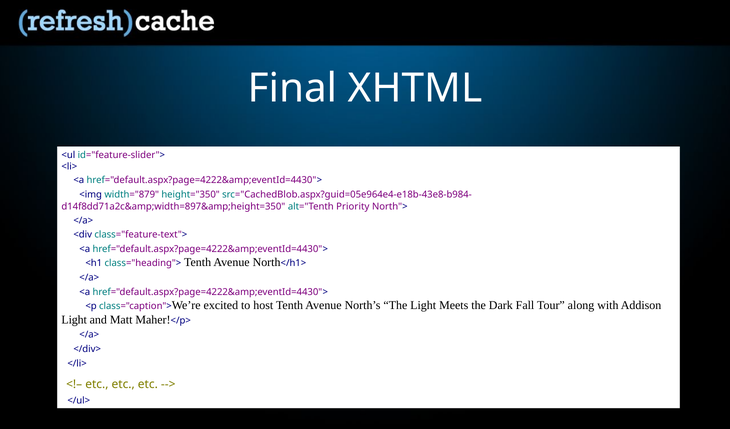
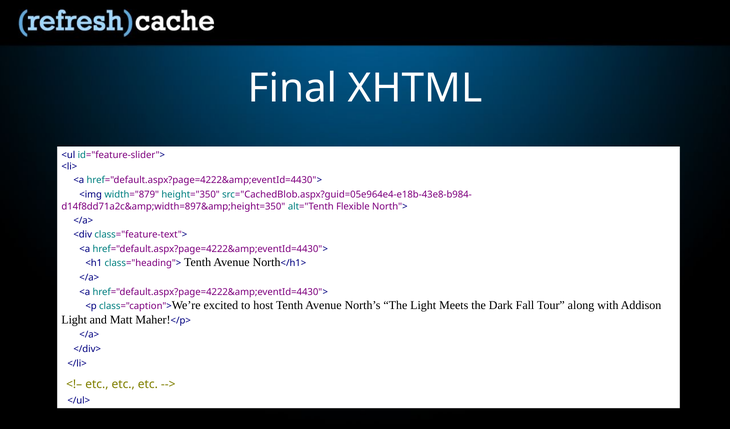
Priority: Priority -> Flexible
